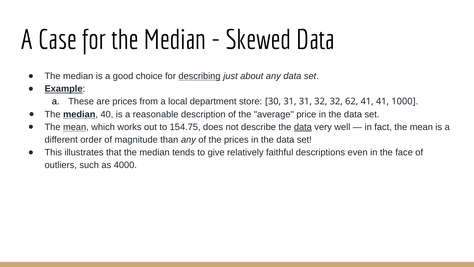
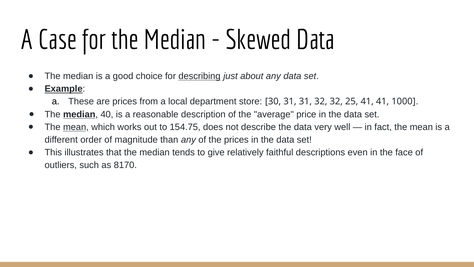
62: 62 -> 25
data at (303, 127) underline: present -> none
4000: 4000 -> 8170
